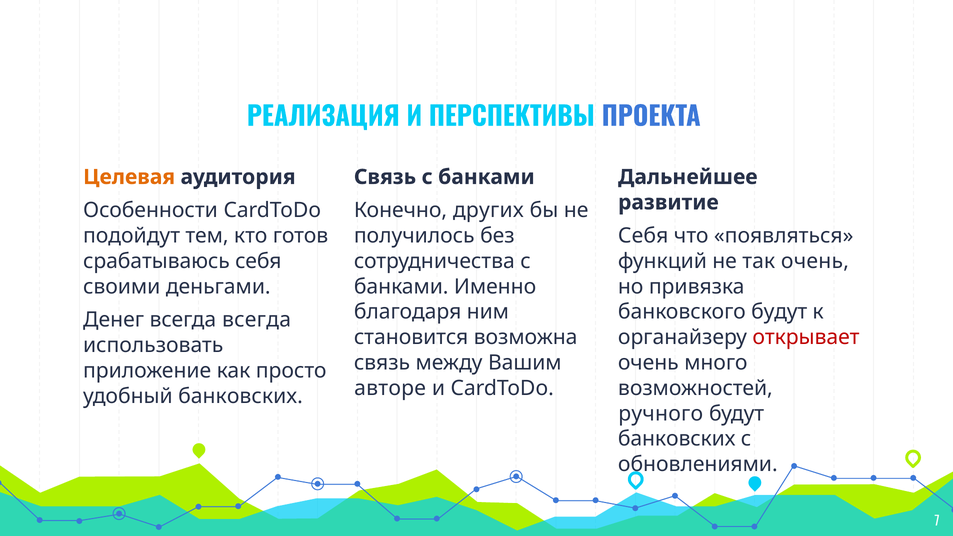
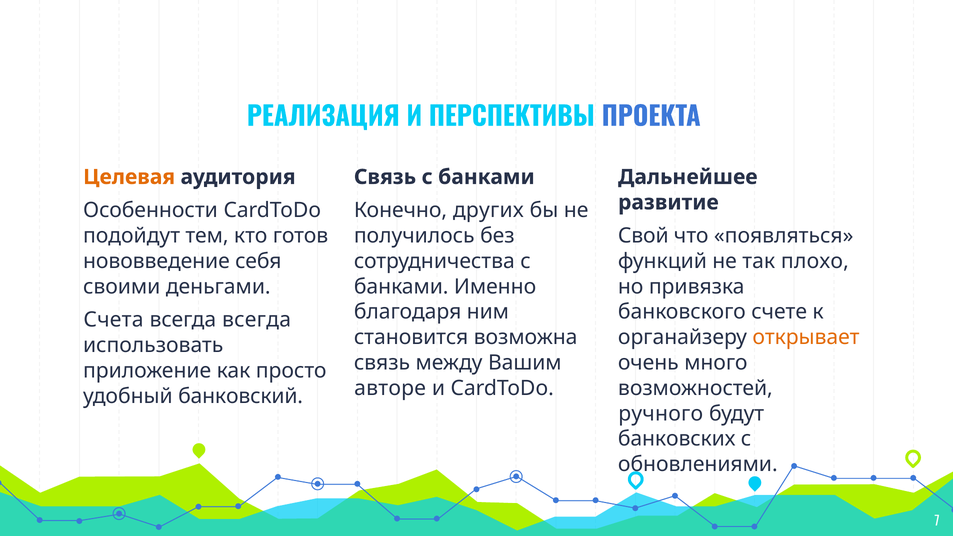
Себя at (643, 236): Себя -> Свой
срабатываюсь: срабатываюсь -> нововведение
так очень: очень -> плохо
банковского будут: будут -> счете
Денег: Денег -> Счета
открывает colour: red -> orange
удобный банковских: банковских -> банковский
